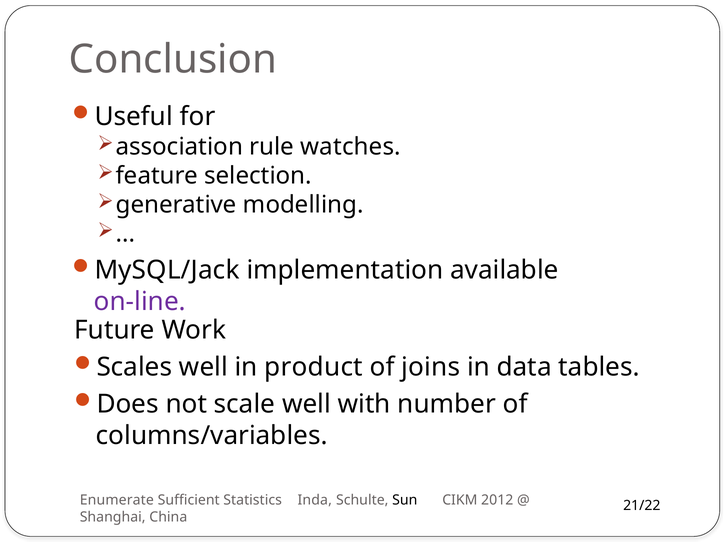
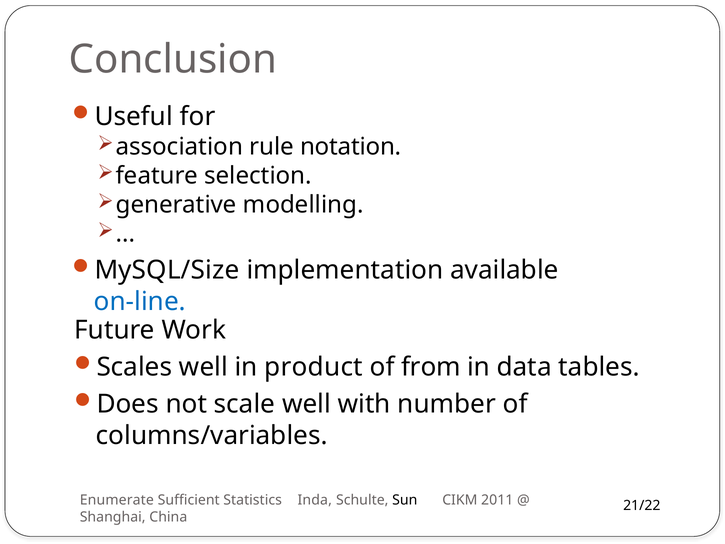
watches: watches -> notation
MySQL/Jack: MySQL/Jack -> MySQL/Size
on-line colour: purple -> blue
joins: joins -> from
2012: 2012 -> 2011
